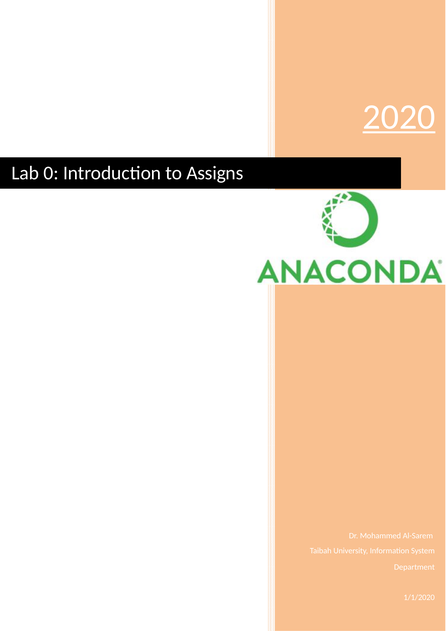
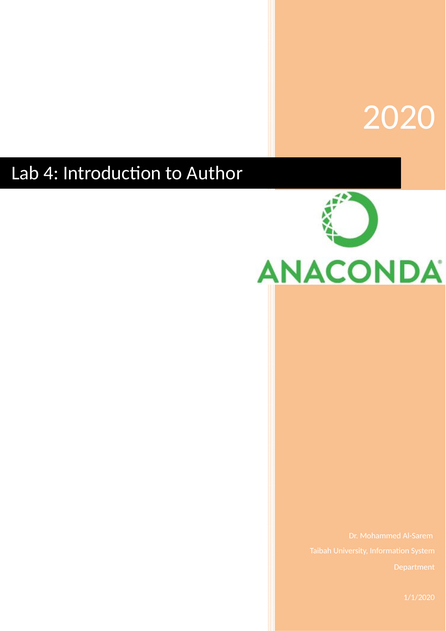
2020 underline: present -> none
0: 0 -> 4
Assigns: Assigns -> Author
